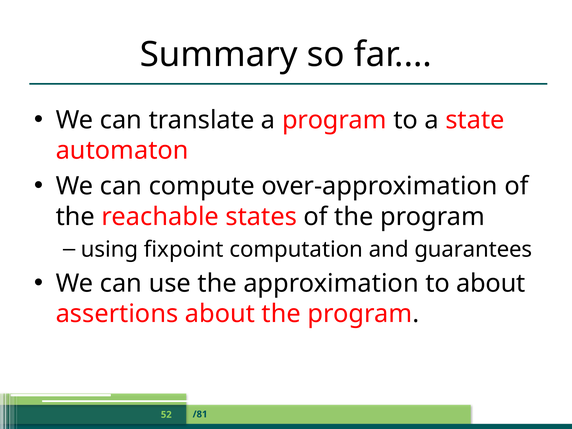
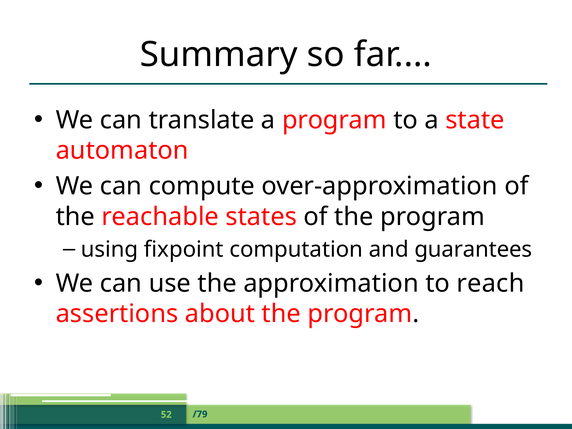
to about: about -> reach
/81: /81 -> /79
